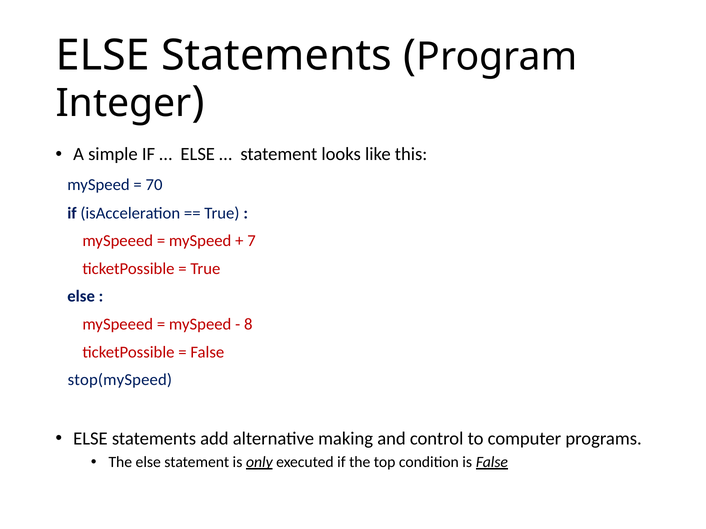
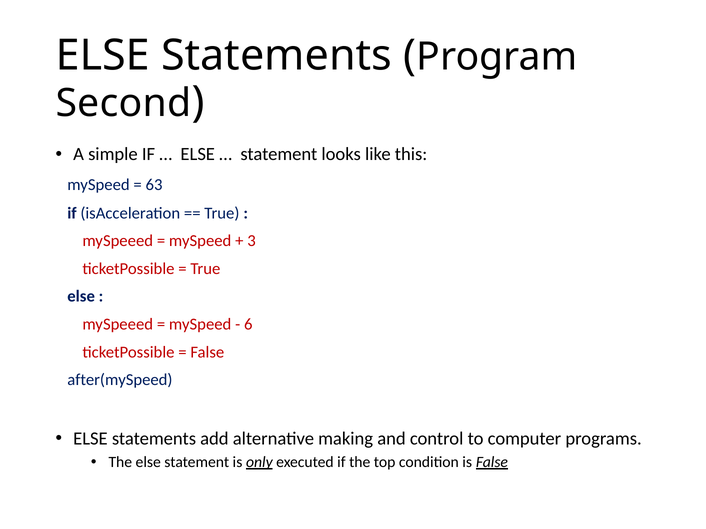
Integer: Integer -> Second
70: 70 -> 63
7: 7 -> 3
8: 8 -> 6
stop(mySpeed: stop(mySpeed -> after(mySpeed
